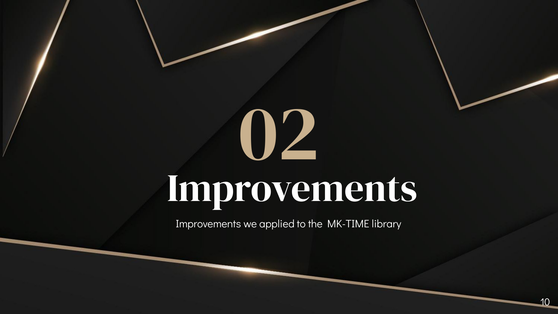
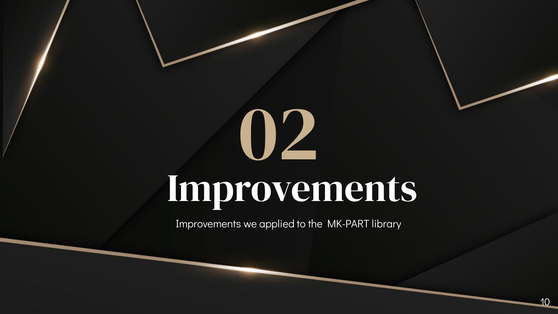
MK-TIME: MK-TIME -> MK-PART
